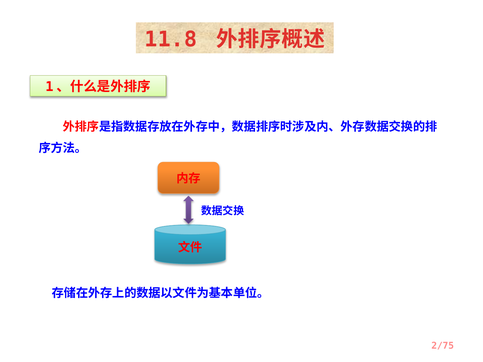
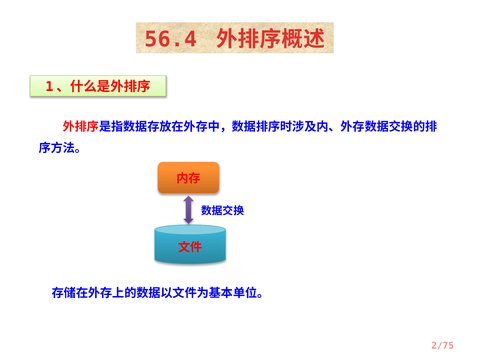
11.8: 11.8 -> 56.4
